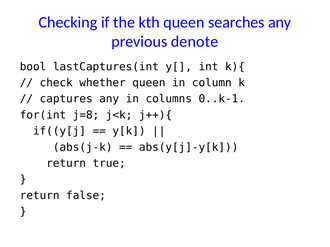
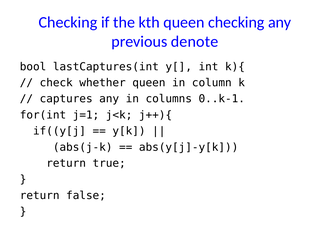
queen searches: searches -> checking
j=8: j=8 -> j=1
